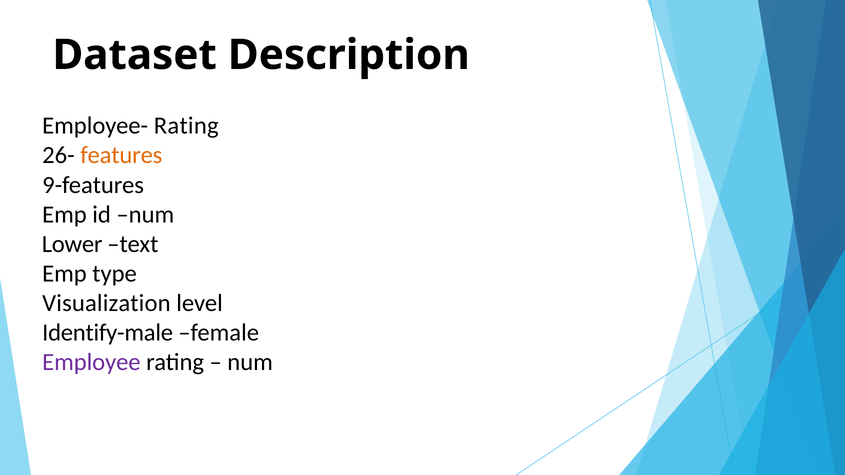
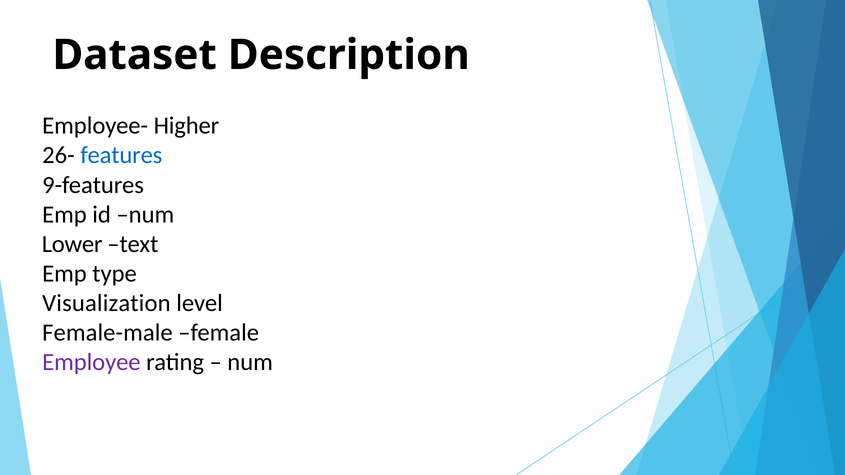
Employee- Rating: Rating -> Higher
features colour: orange -> blue
Identify-male: Identify-male -> Female-male
